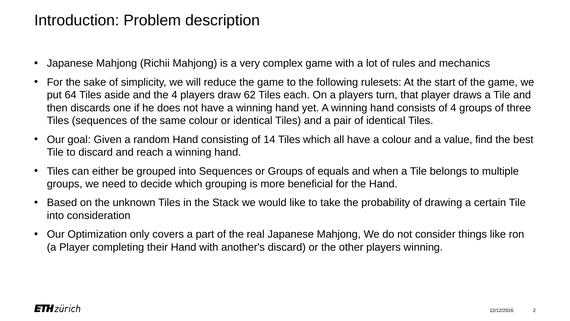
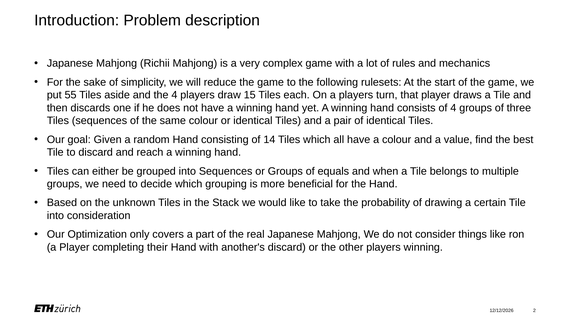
64: 64 -> 55
62: 62 -> 15
